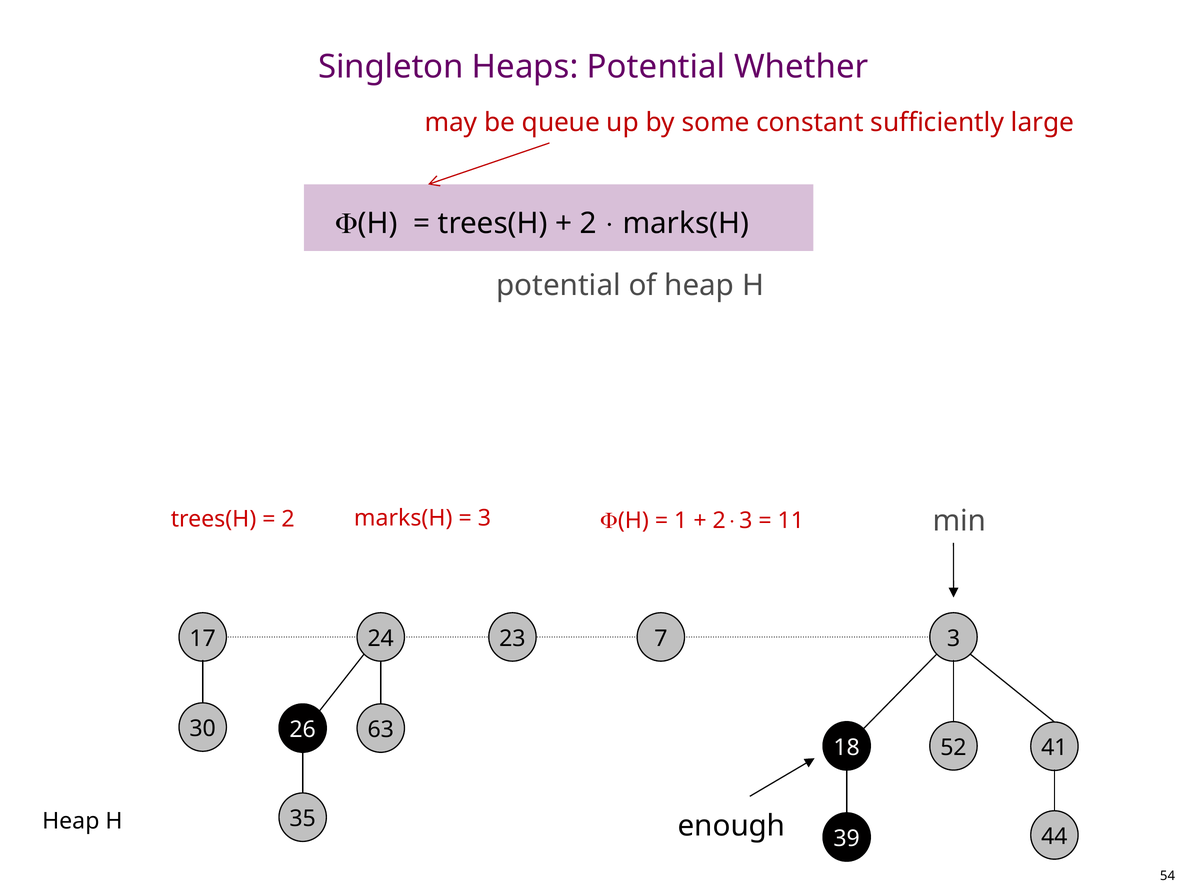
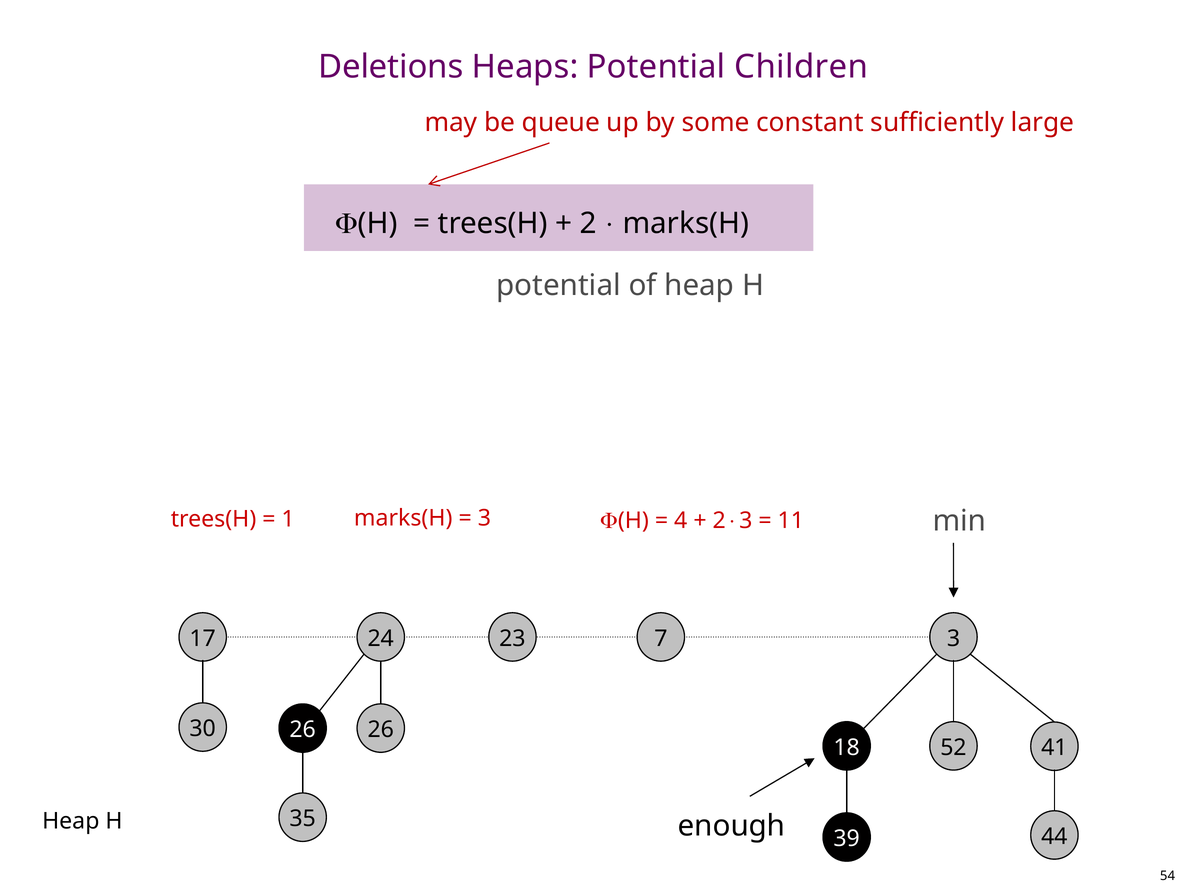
Singleton: Singleton -> Deletions
Whether: Whether -> Children
1: 1 -> 4
2 at (288, 519): 2 -> 1
26 63: 63 -> 26
